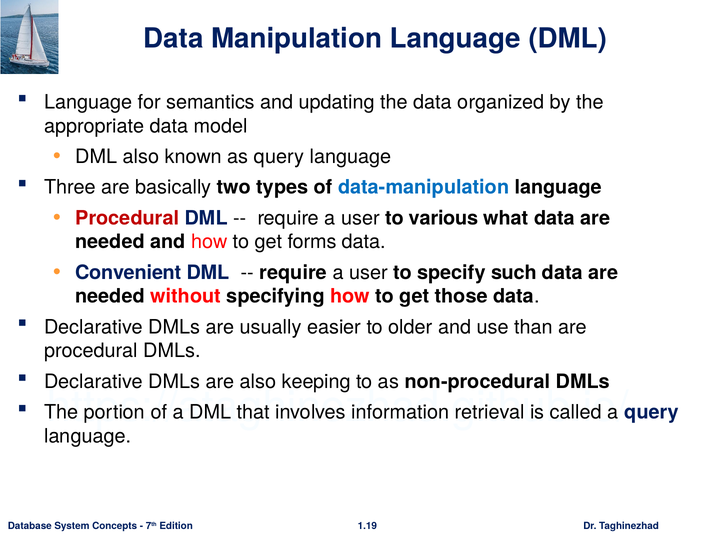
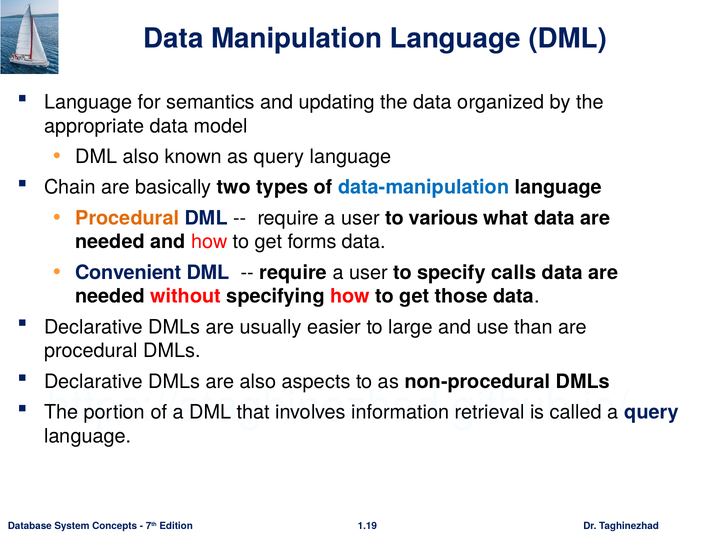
Three: Three -> Chain
Procedural at (127, 218) colour: red -> orange
such: such -> calls
older: older -> large
keeping: keeping -> aspects
